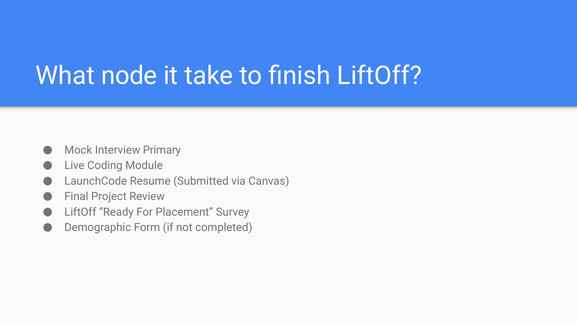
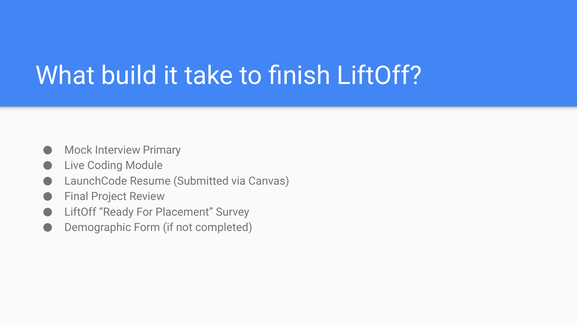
node: node -> build
